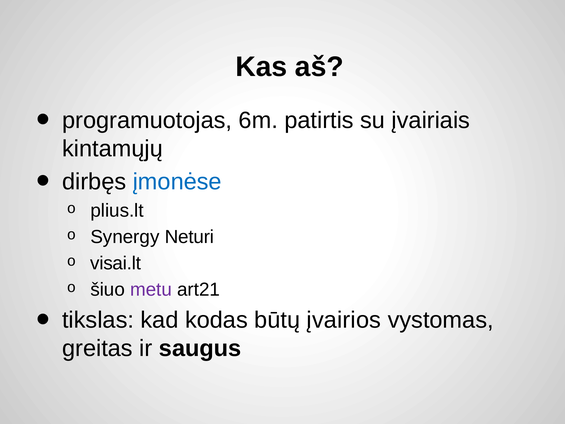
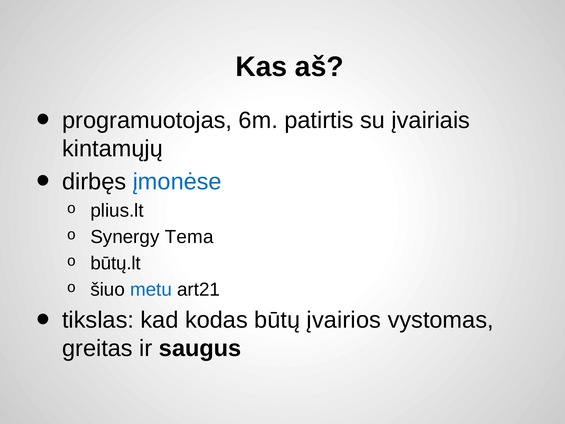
Neturi: Neturi -> Tema
visai.lt: visai.lt -> būtų.lt
metu colour: purple -> blue
